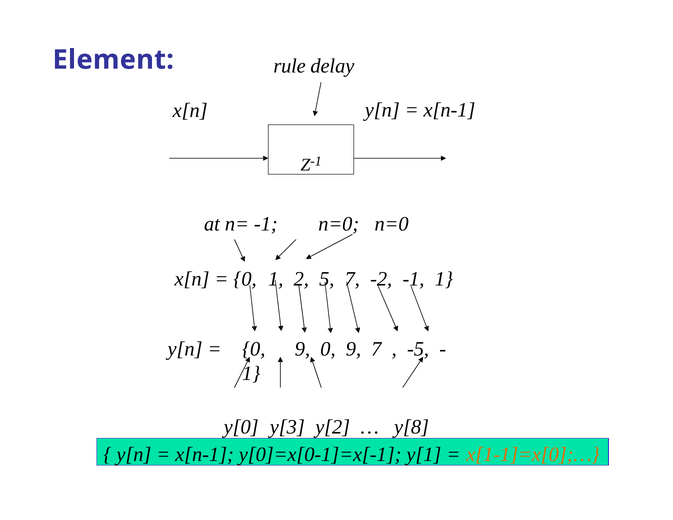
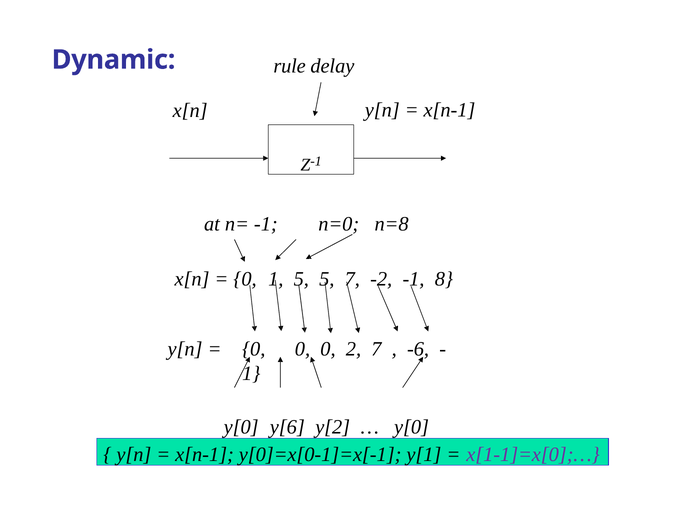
Element: Element -> Dynamic
n=0 n=0: n=0 -> n=8
2 at (301, 279): 2 -> 5
1 at (444, 279): 1 -> 8
9 at (303, 349): 9 -> 0
9 at (353, 349): 9 -> 2
-5: -5 -> -6
y[3: y[3 -> y[6
y[8 at (412, 427): y[8 -> y[0
x[1-1]=x[0];… colour: orange -> purple
